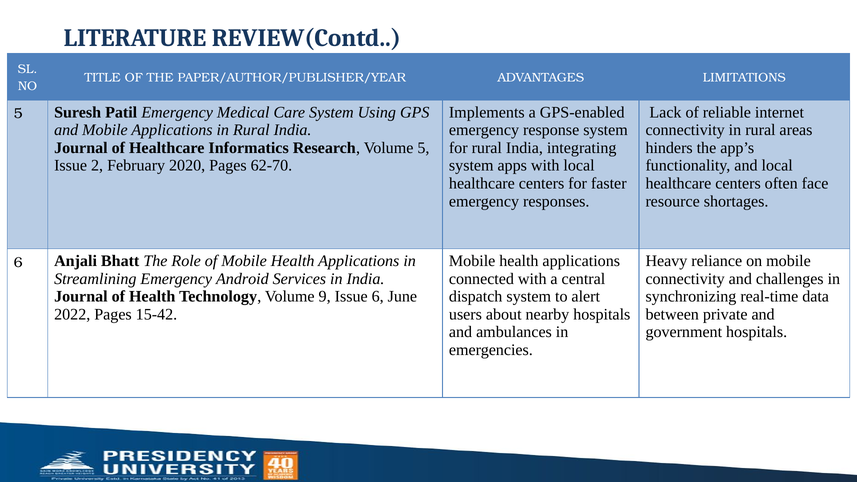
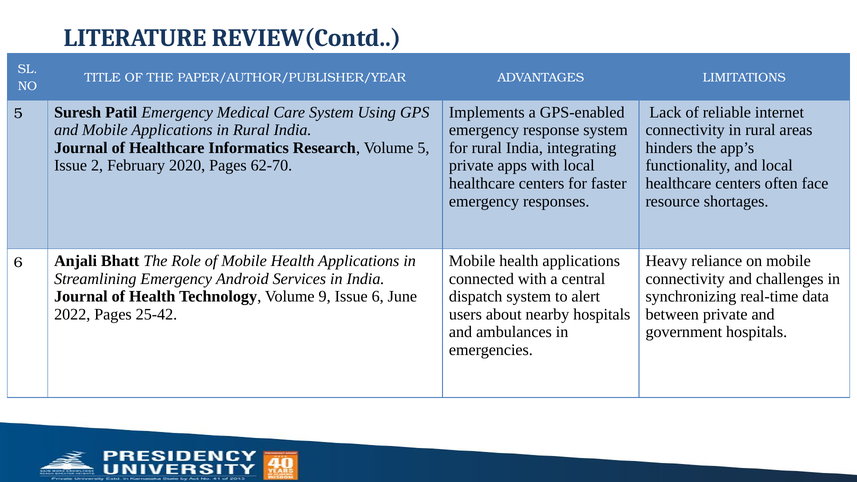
system at (471, 166): system -> private
15-42: 15-42 -> 25-42
